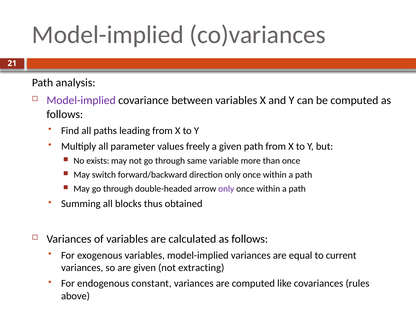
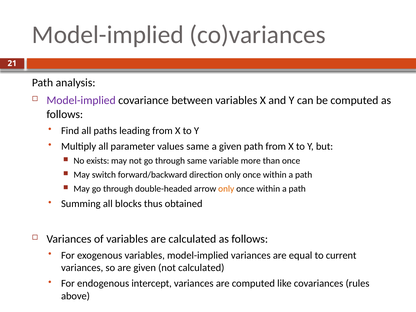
values freely: freely -> same
only at (226, 189) colour: purple -> orange
not extracting: extracting -> calculated
constant: constant -> intercept
